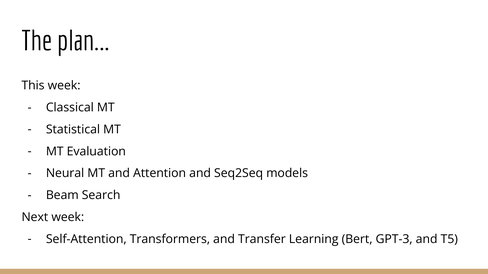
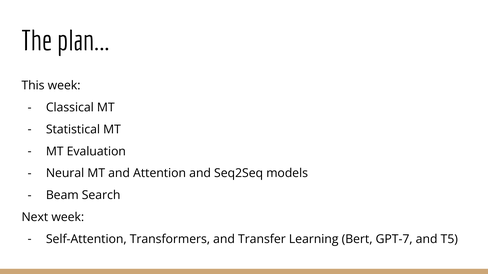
GPT-3: GPT-3 -> GPT-7
